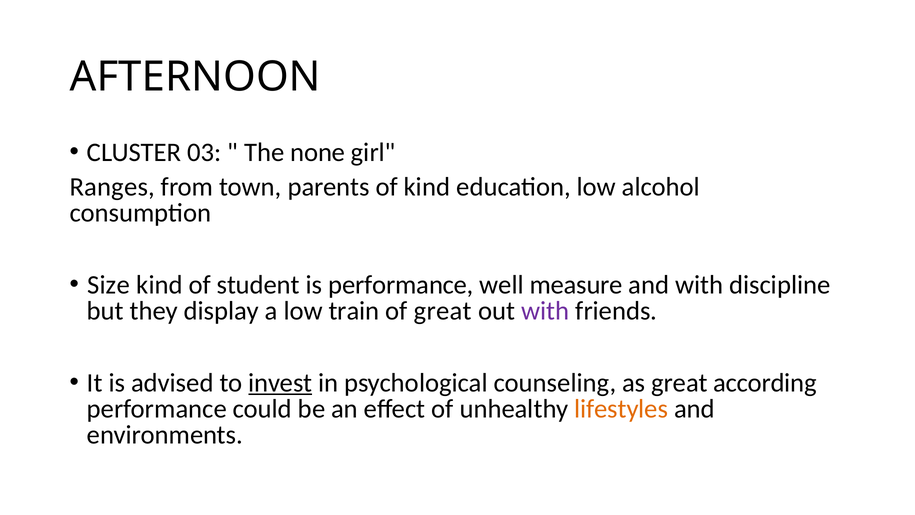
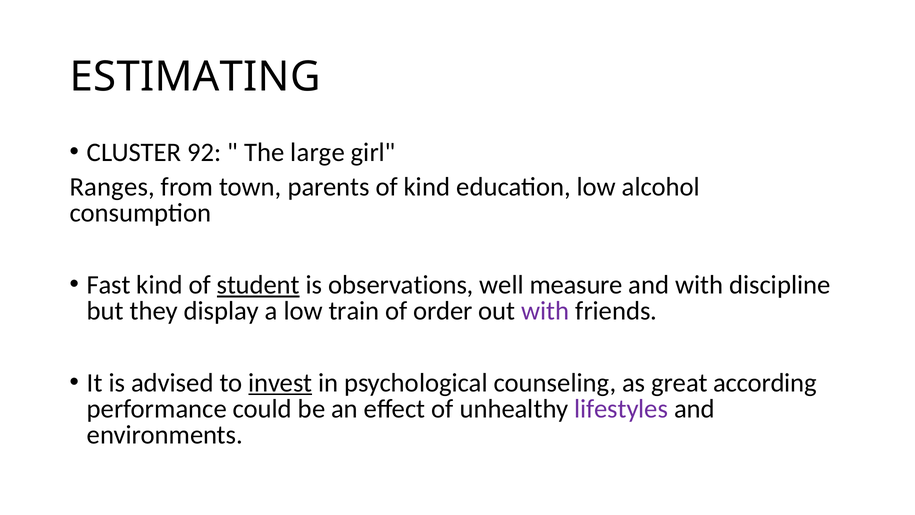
AFTERNOON: AFTERNOON -> ESTIMATING
03: 03 -> 92
none: none -> large
Size: Size -> Fast
student underline: none -> present
is performance: performance -> observations
of great: great -> order
lifestyles colour: orange -> purple
